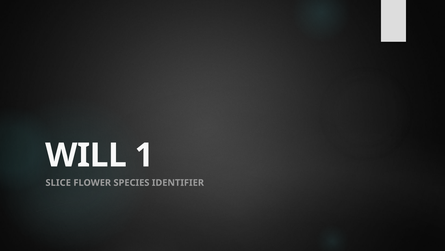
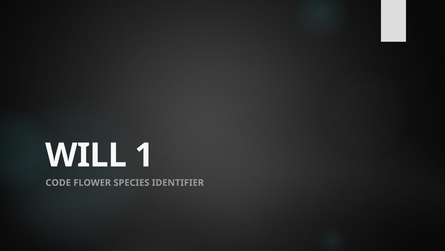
SLICE: SLICE -> CODE
